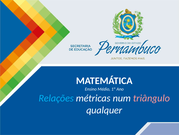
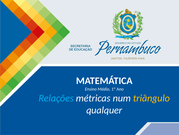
triângulo colour: pink -> yellow
